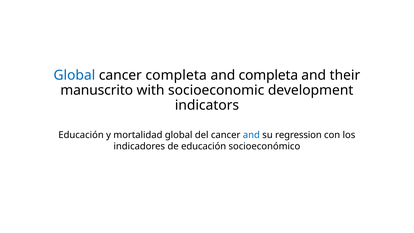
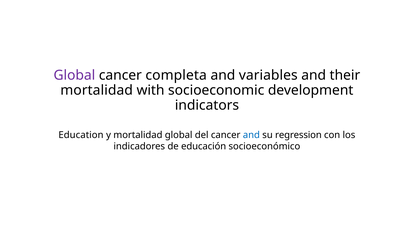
Global at (74, 75) colour: blue -> purple
and completa: completa -> variables
manuscrito at (97, 90): manuscrito -> mortalidad
Educación at (81, 135): Educación -> Education
